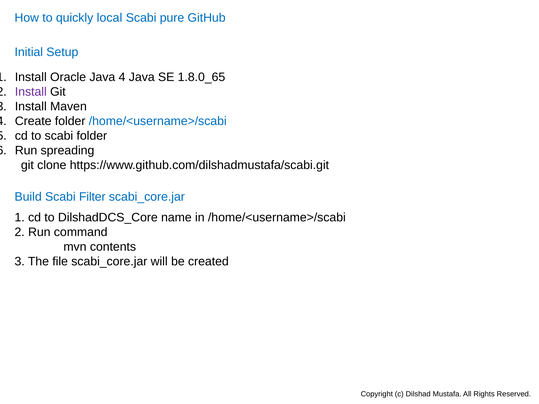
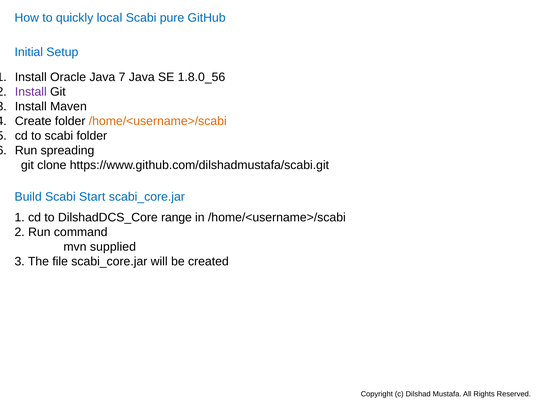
Java 4: 4 -> 7
1.8.0_65: 1.8.0_65 -> 1.8.0_56
/home/<username>/scabi at (158, 121) colour: blue -> orange
Filter: Filter -> Start
name: name -> range
contents: contents -> supplied
